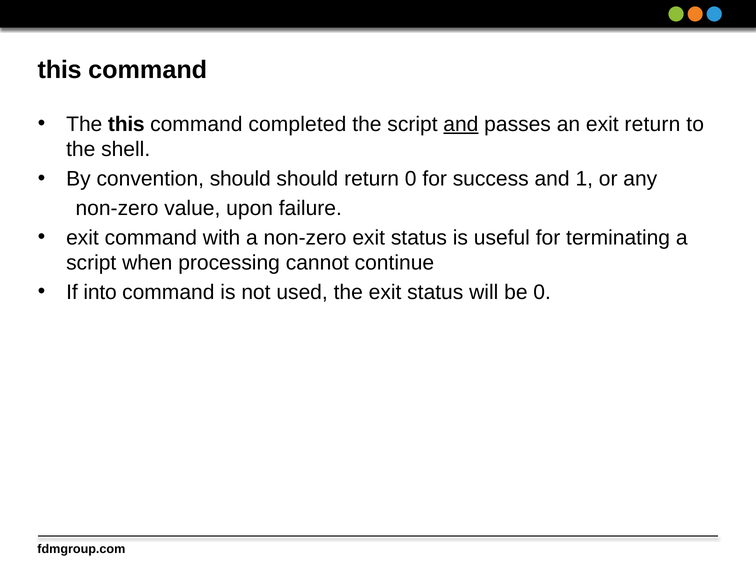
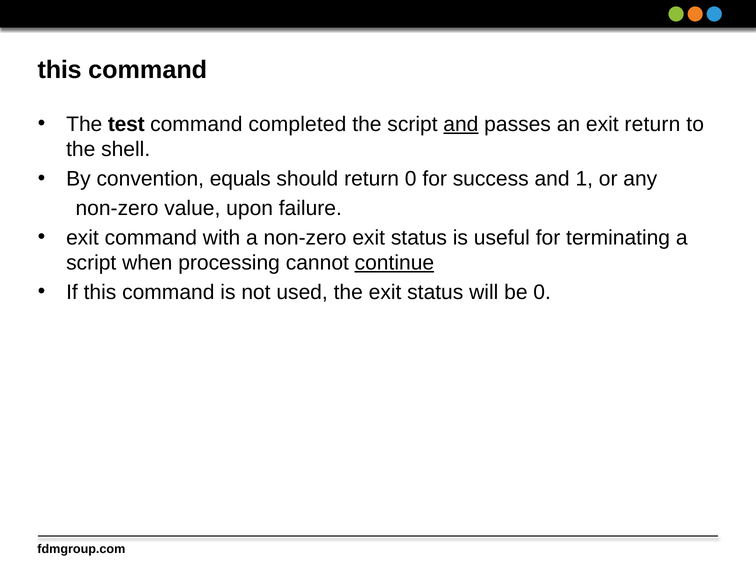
The this: this -> test
convention should: should -> equals
continue underline: none -> present
If into: into -> this
